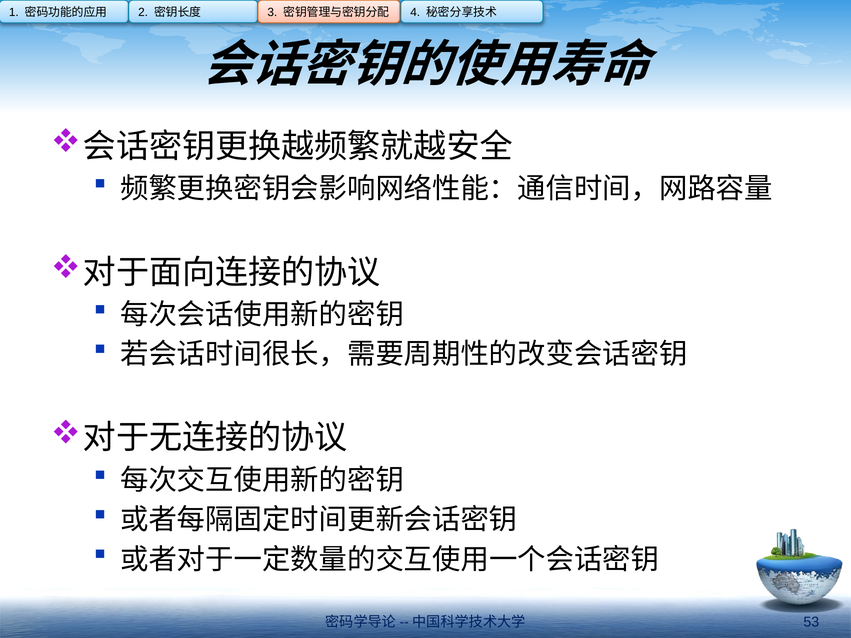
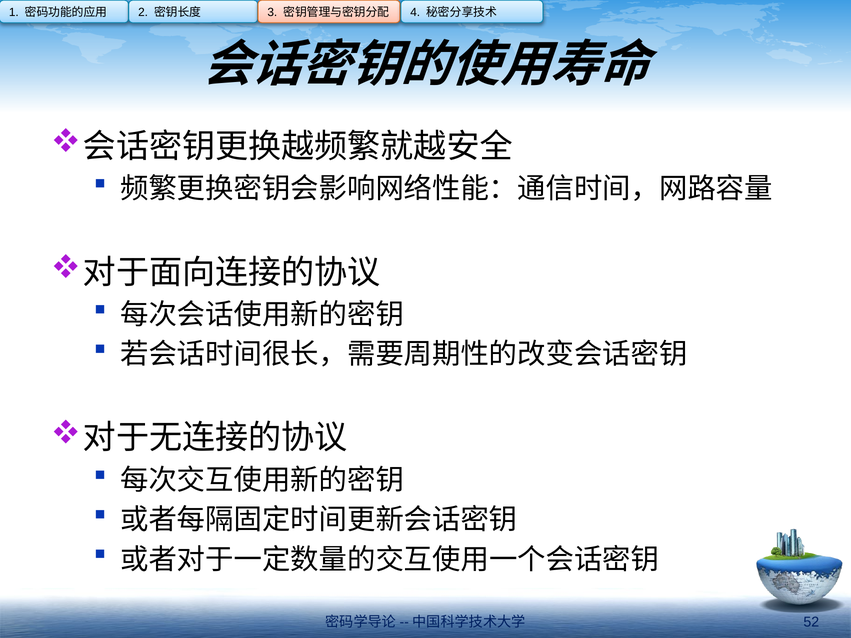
53: 53 -> 52
